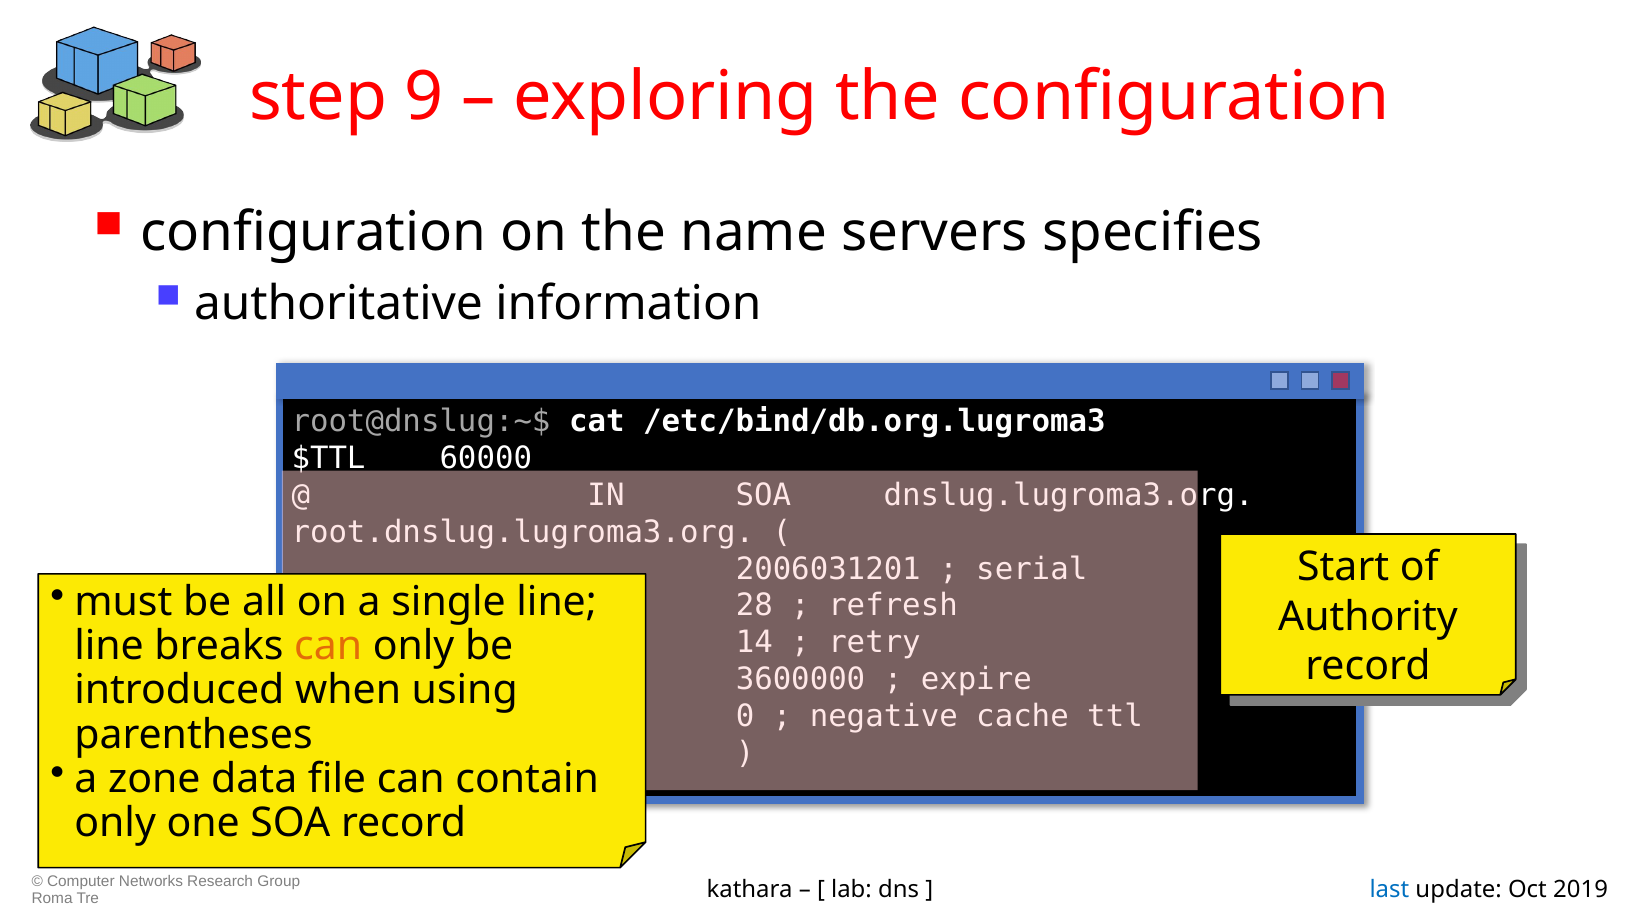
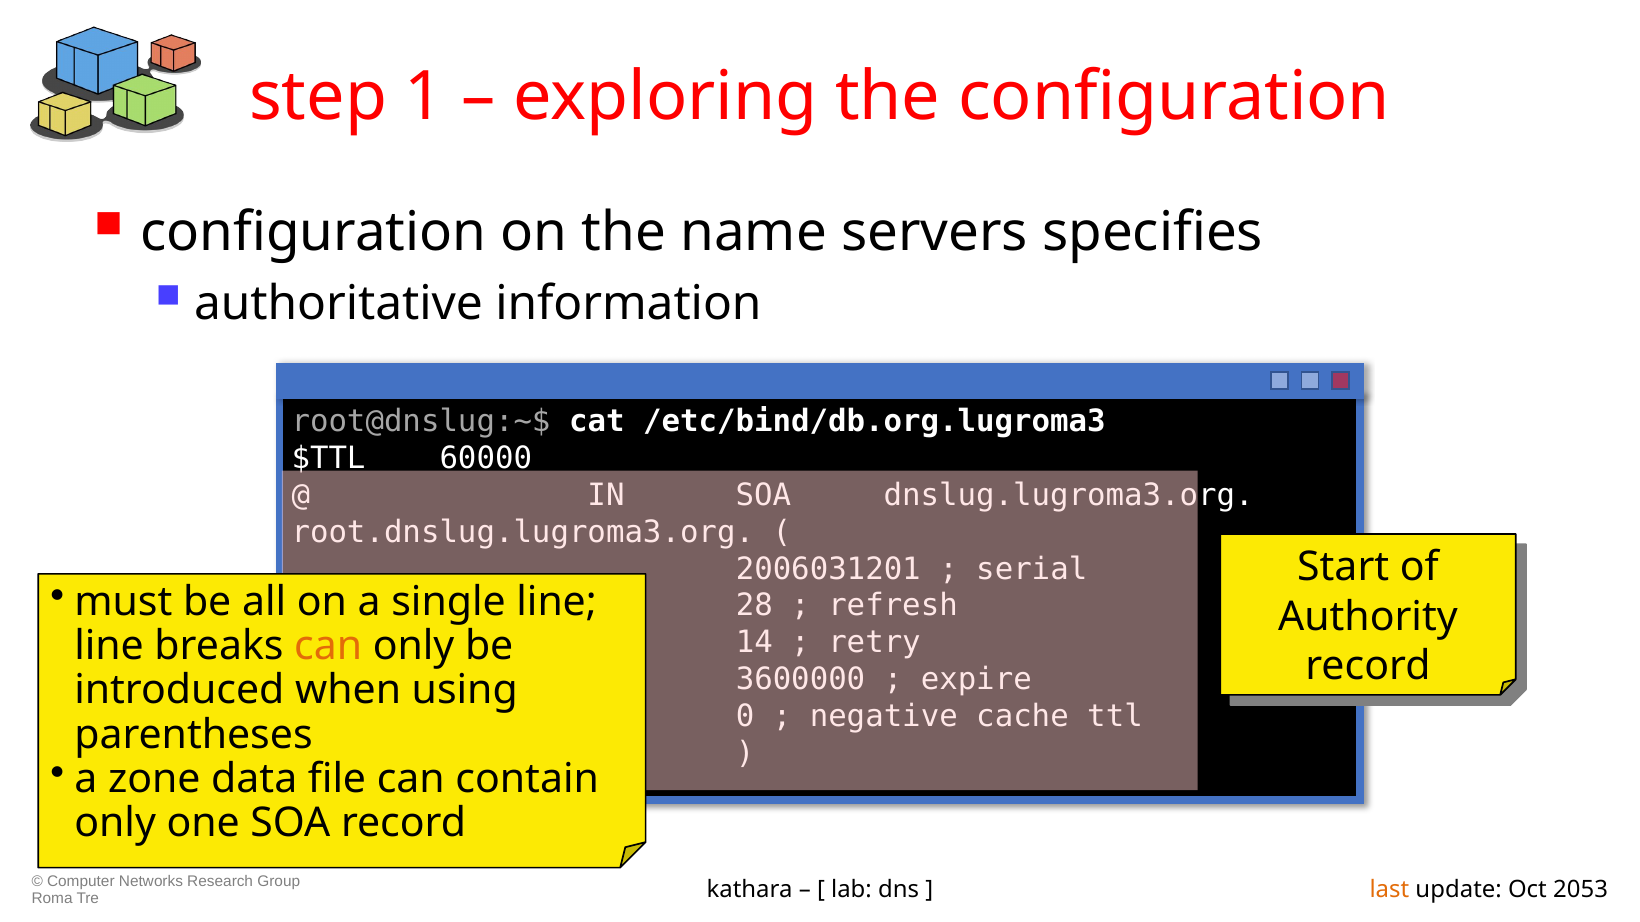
9: 9 -> 1
last colour: blue -> orange
2019: 2019 -> 2053
